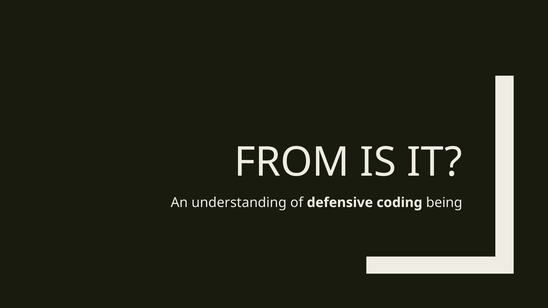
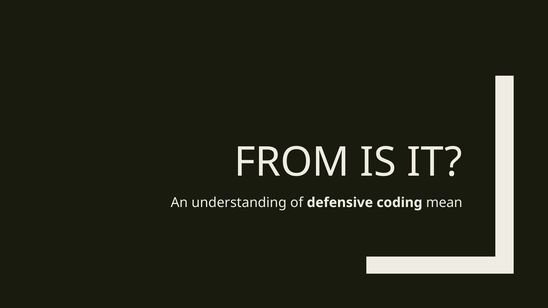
being: being -> mean
